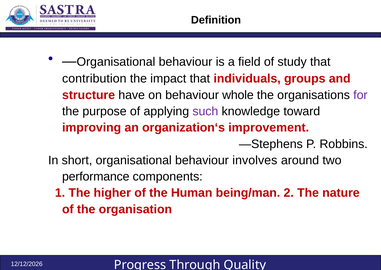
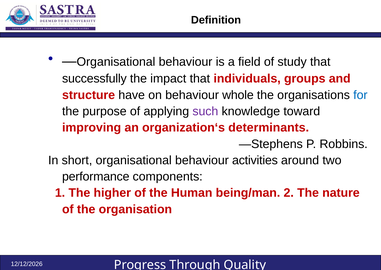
contribution: contribution -> successfully
for colour: purple -> blue
improvement: improvement -> determinants
involves: involves -> activities
